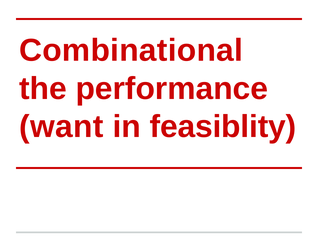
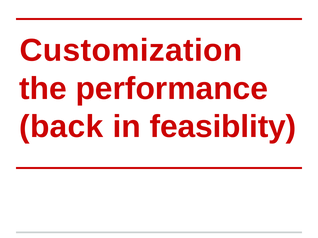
Combinational: Combinational -> Customization
want: want -> back
